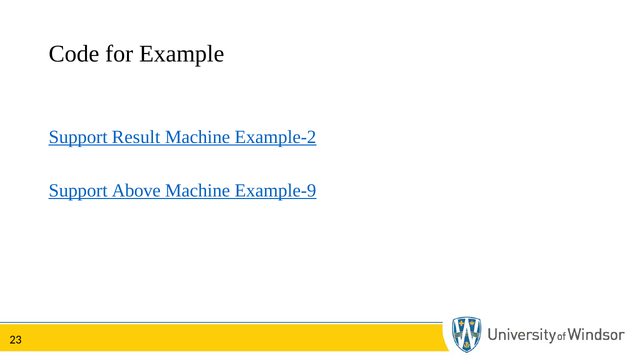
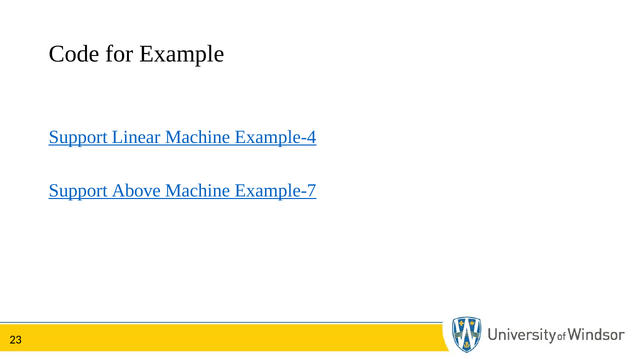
Result: Result -> Linear
Example-2: Example-2 -> Example-4
Example-9: Example-9 -> Example-7
